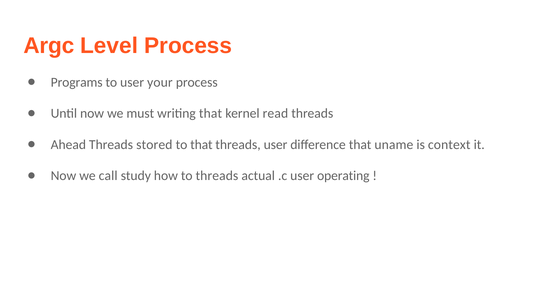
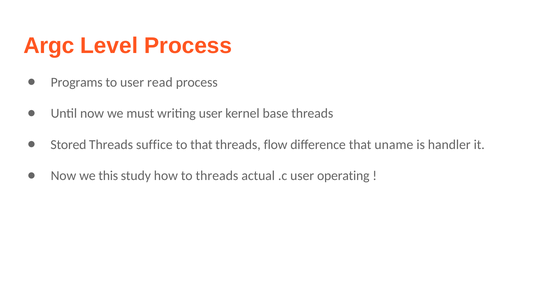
your: your -> read
writing that: that -> user
read: read -> base
Ahead: Ahead -> Stored
stored: stored -> suffice
threads user: user -> flow
context: context -> handler
call: call -> this
